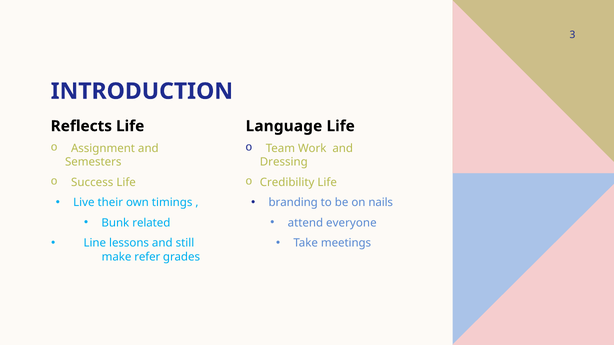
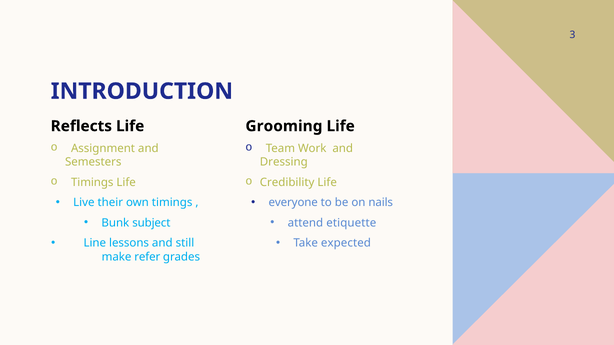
Language: Language -> Grooming
Success at (92, 183): Success -> Timings
branding: branding -> everyone
related: related -> subject
everyone: everyone -> etiquette
meetings: meetings -> expected
